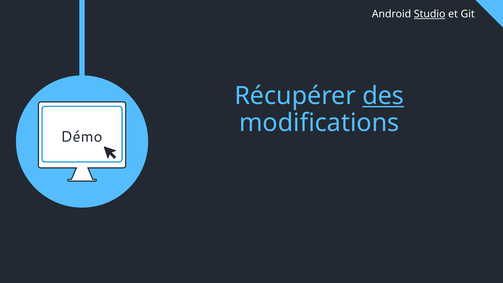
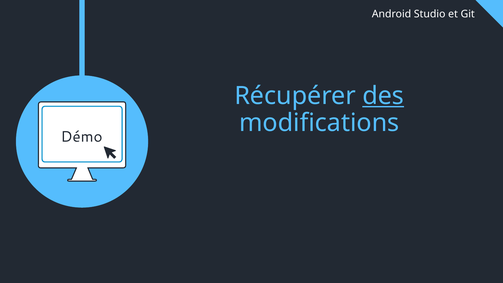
Studio underline: present -> none
